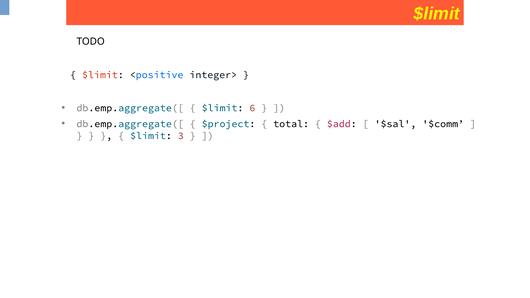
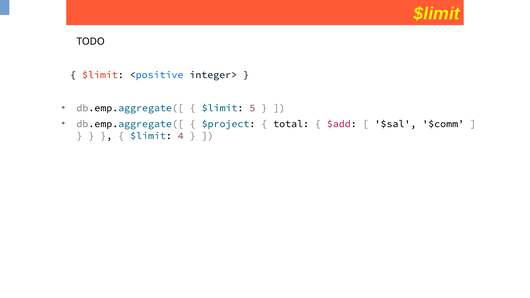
6: 6 -> 5
3: 3 -> 4
